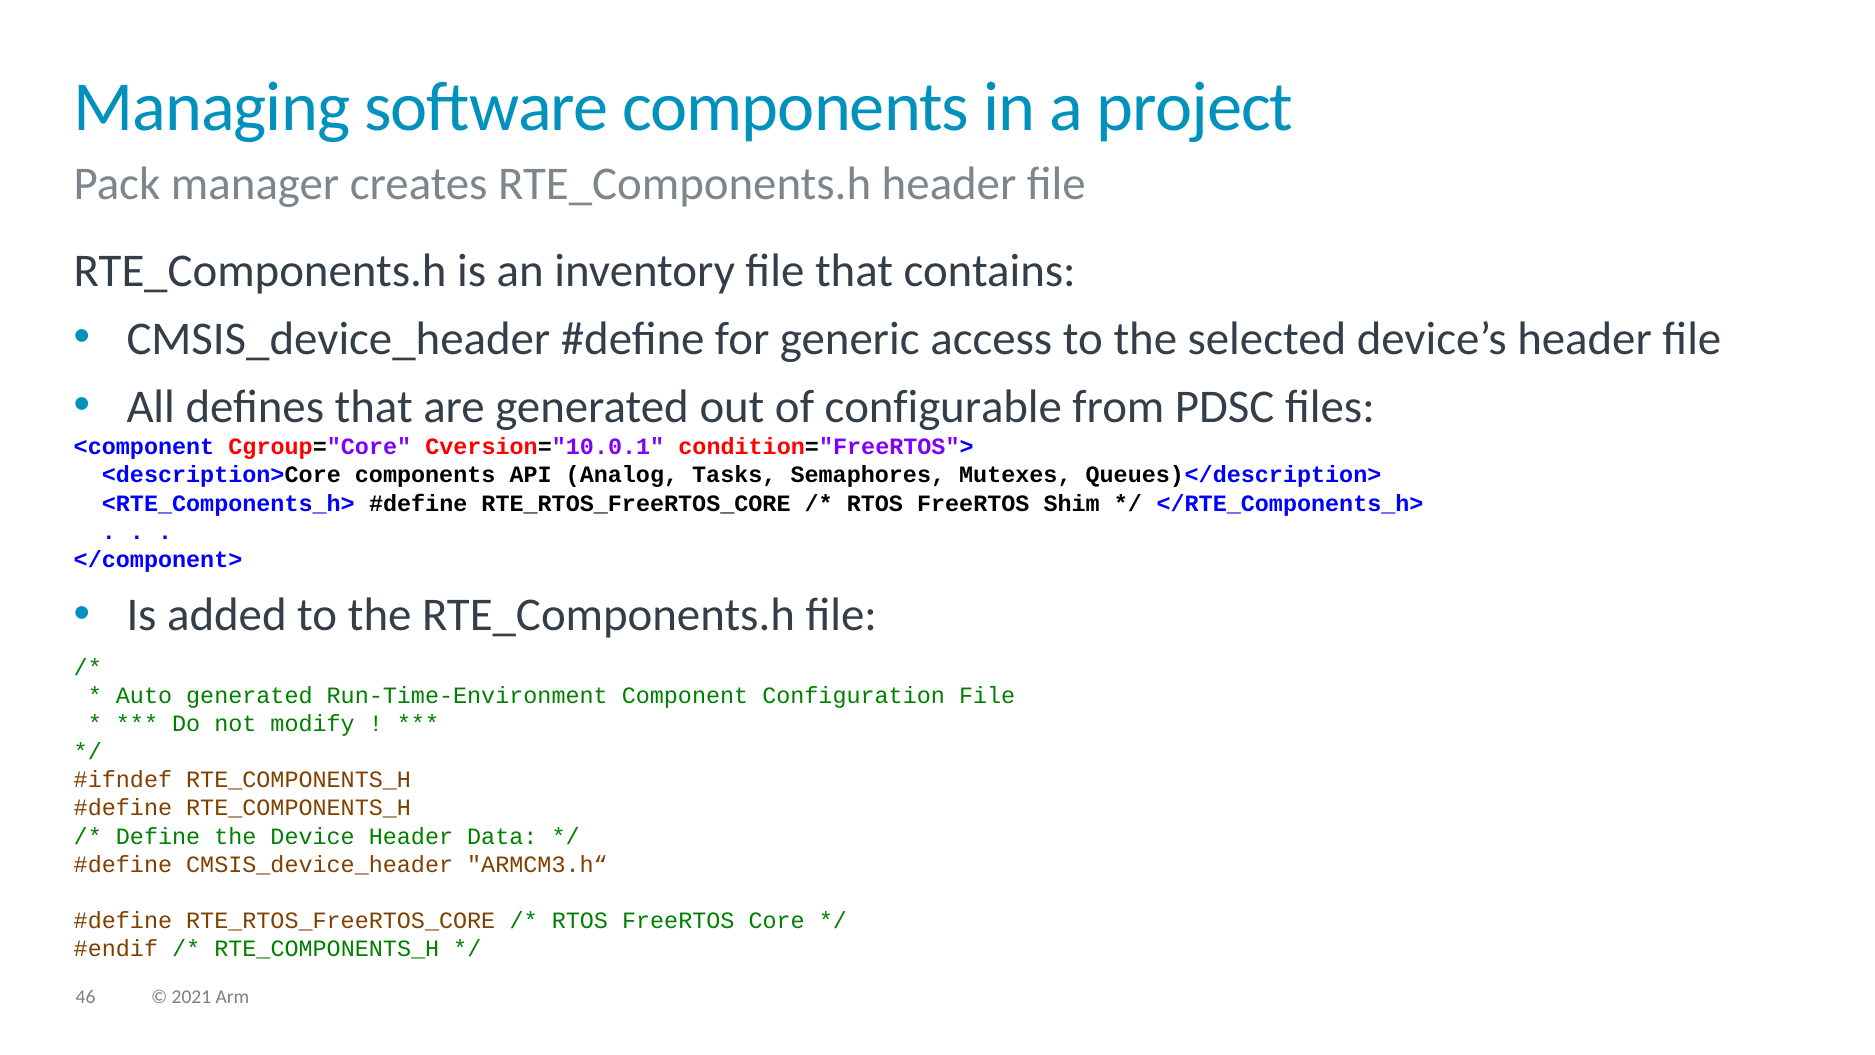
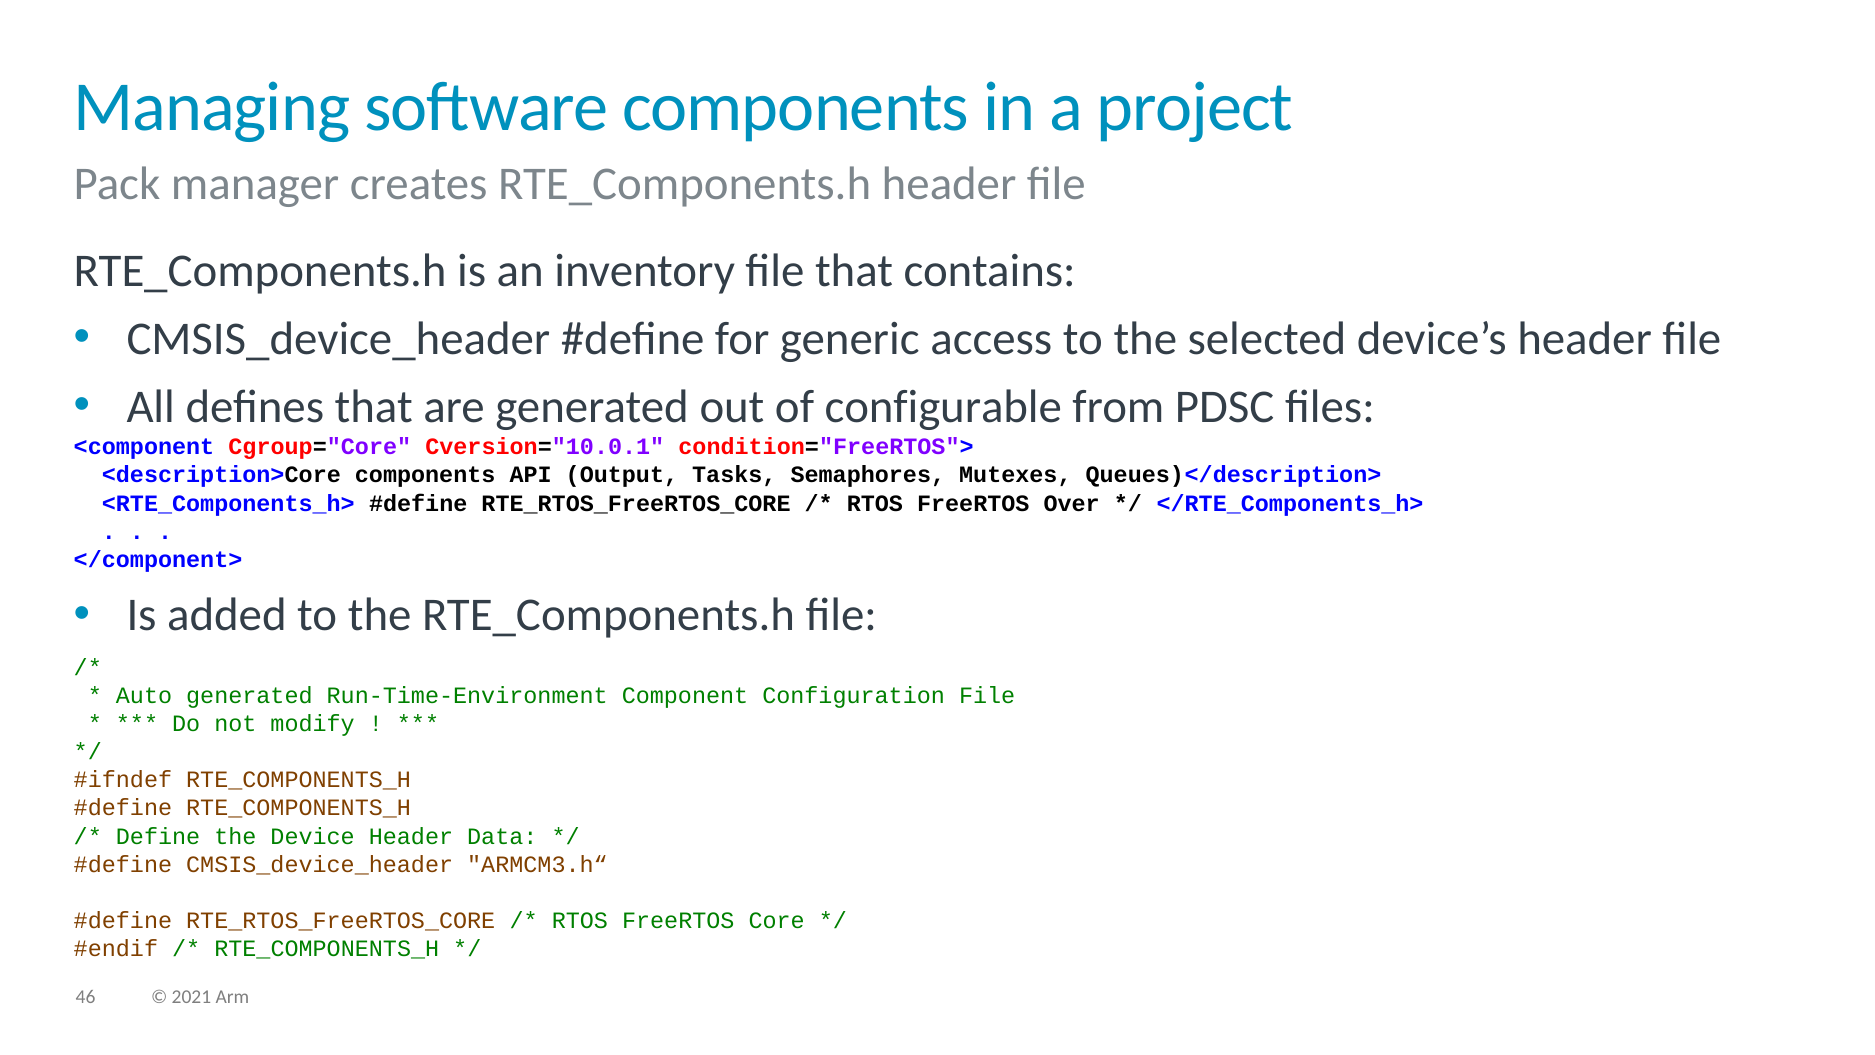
Analog: Analog -> Output
Shim: Shim -> Over
